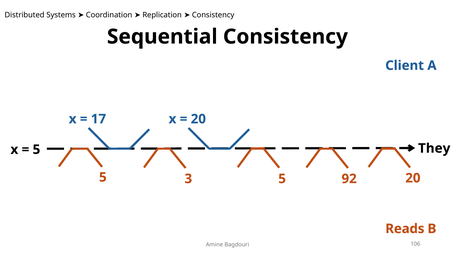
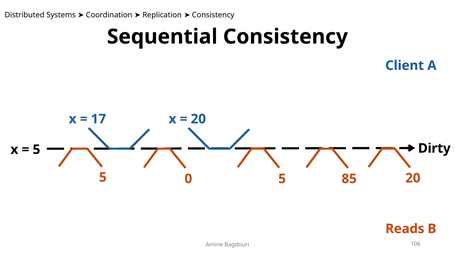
They: They -> Dirty
3: 3 -> 0
92: 92 -> 85
